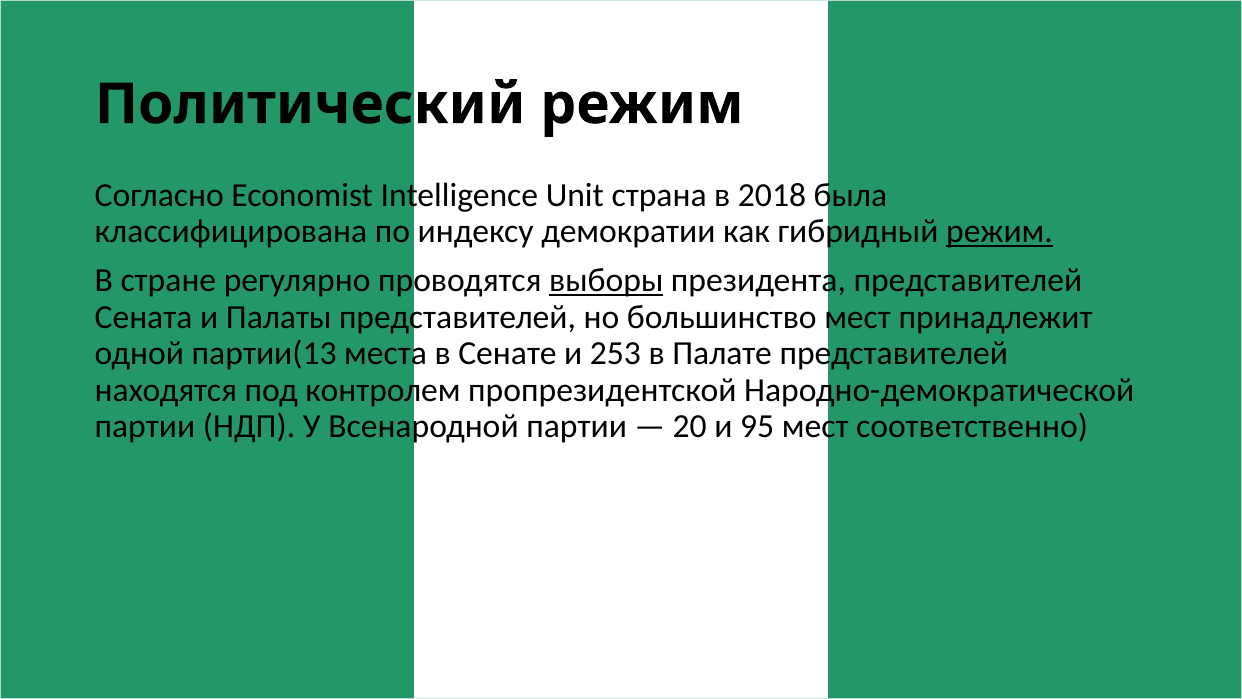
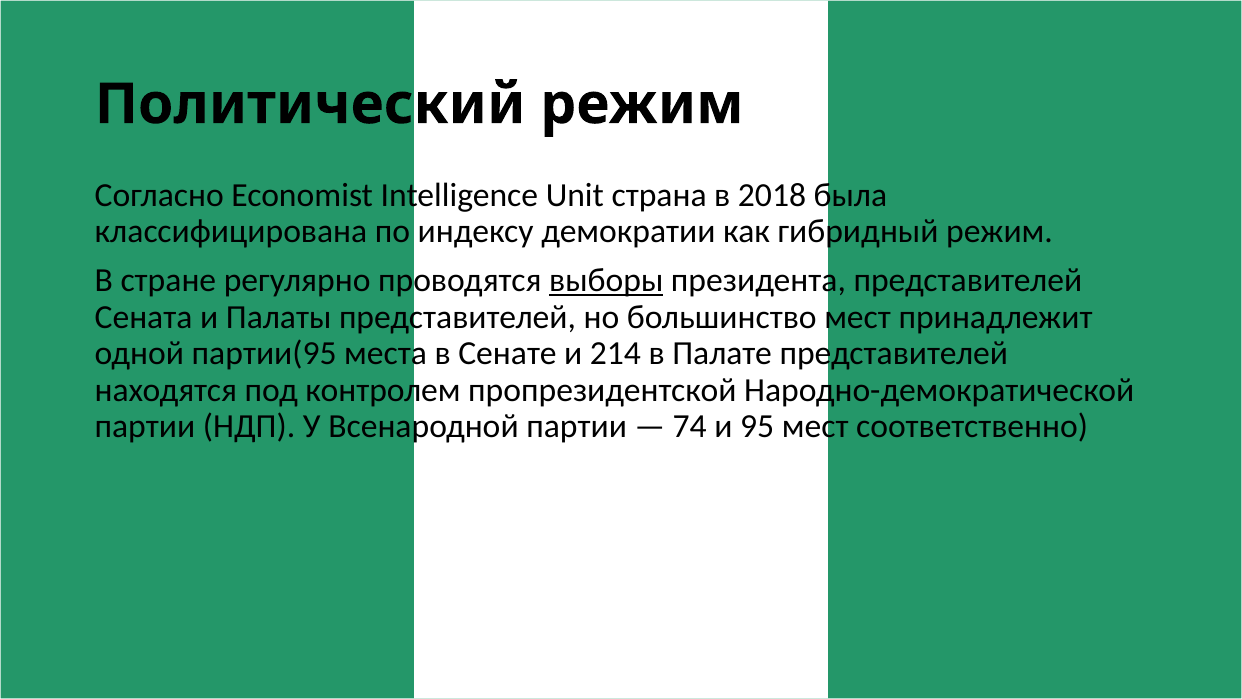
режим at (999, 231) underline: present -> none
партии(13: партии(13 -> партии(95
253: 253 -> 214
20: 20 -> 74
